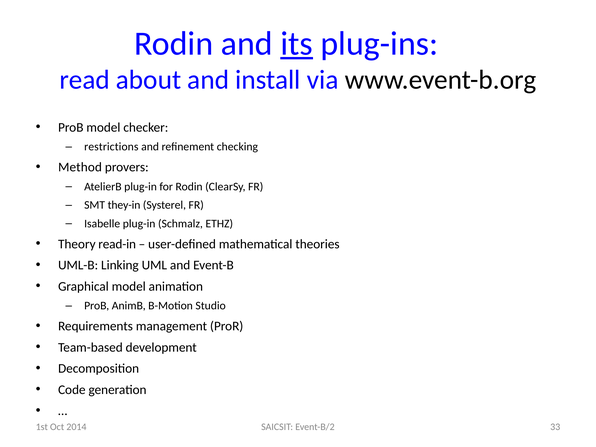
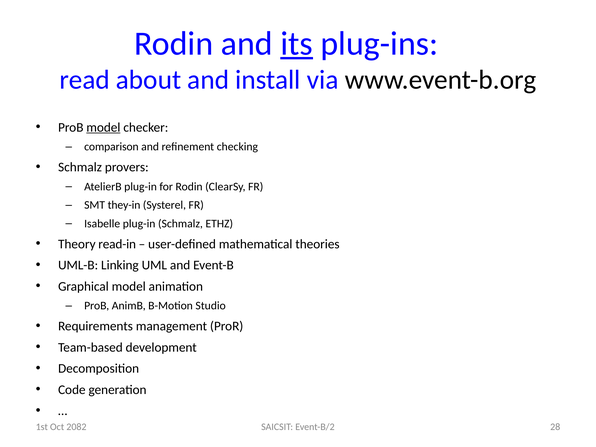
model at (103, 127) underline: none -> present
restrictions: restrictions -> comparison
Method at (80, 167): Method -> Schmalz
33: 33 -> 28
2014: 2014 -> 2082
